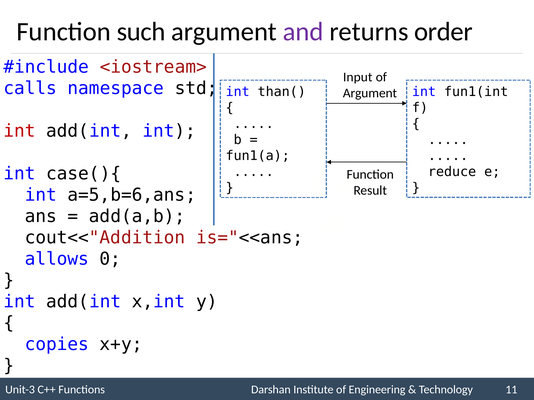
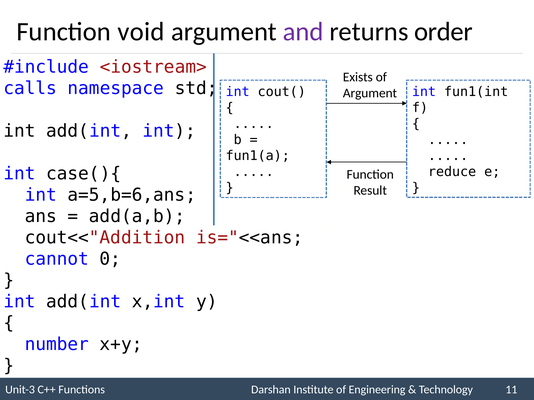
such: such -> void
Input: Input -> Exists
than(: than( -> cout(
int at (19, 131) colour: red -> black
allows: allows -> cannot
copies: copies -> number
